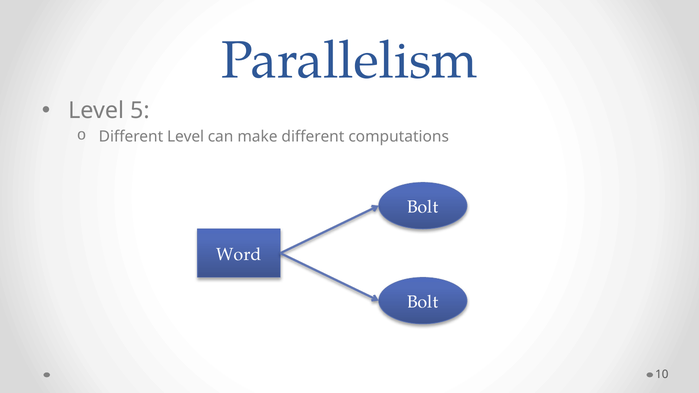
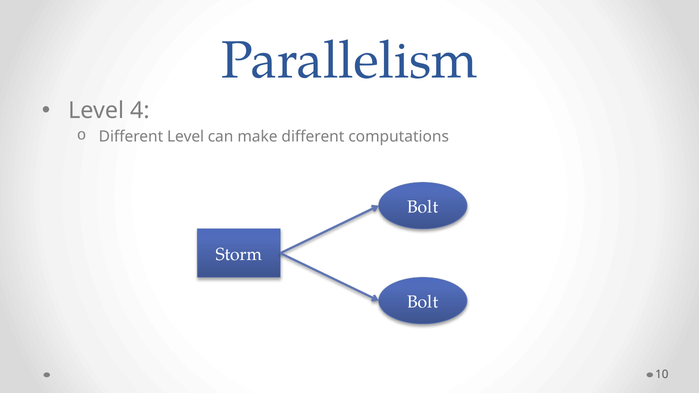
5: 5 -> 4
Word: Word -> Storm
